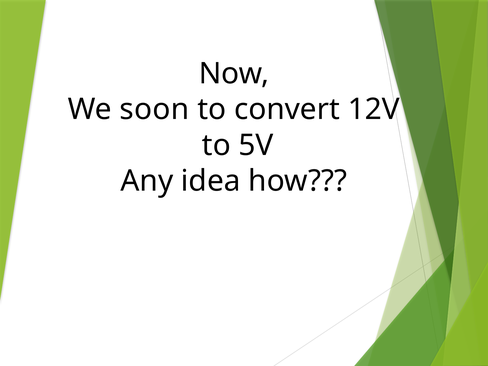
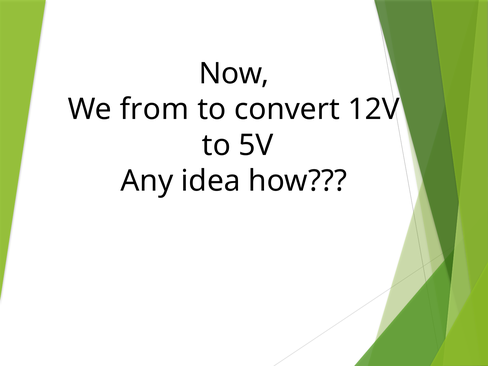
soon: soon -> from
